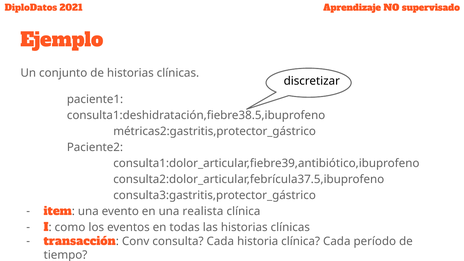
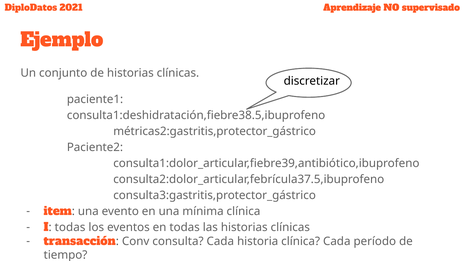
realista: realista -> mínima
I como: como -> todas
